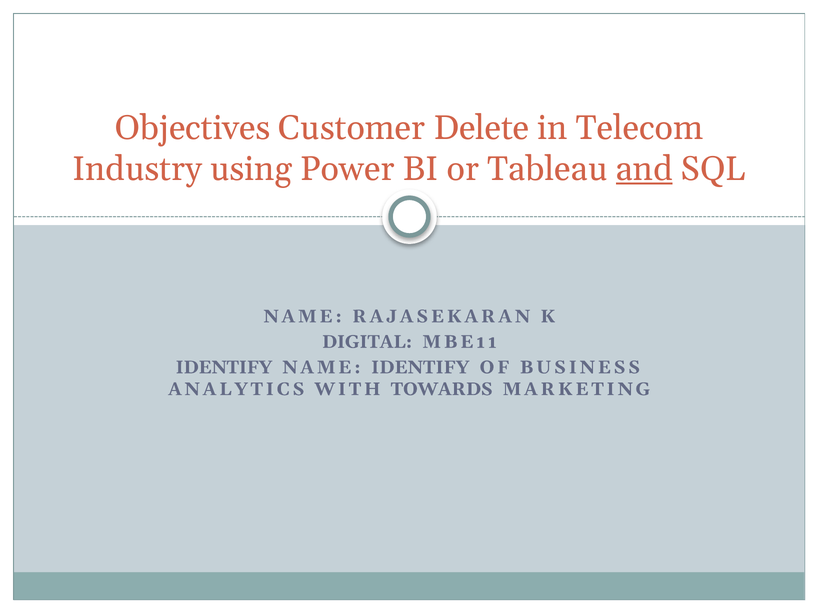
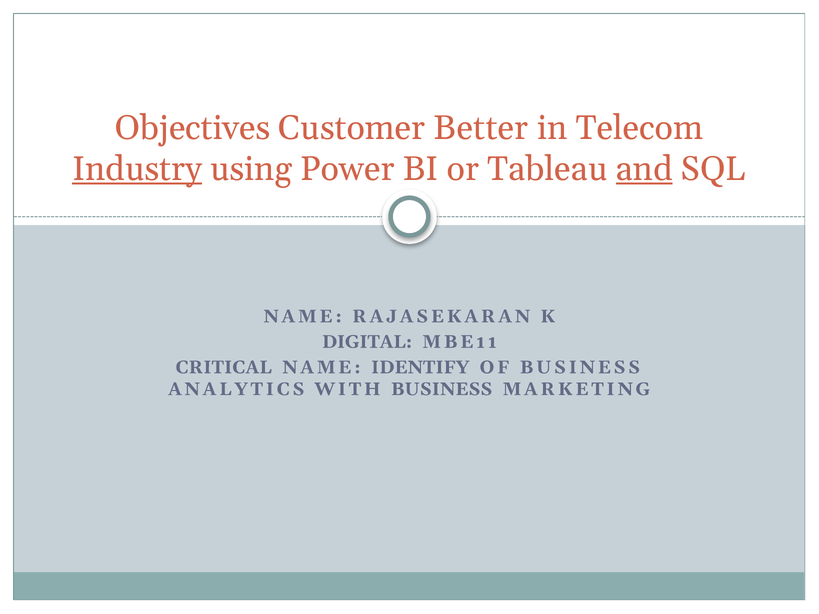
Delete: Delete -> Better
Industry underline: none -> present
IDENTIFY at (224, 367): IDENTIFY -> CRITICAL
WITH TOWARDS: TOWARDS -> BUSINESS
